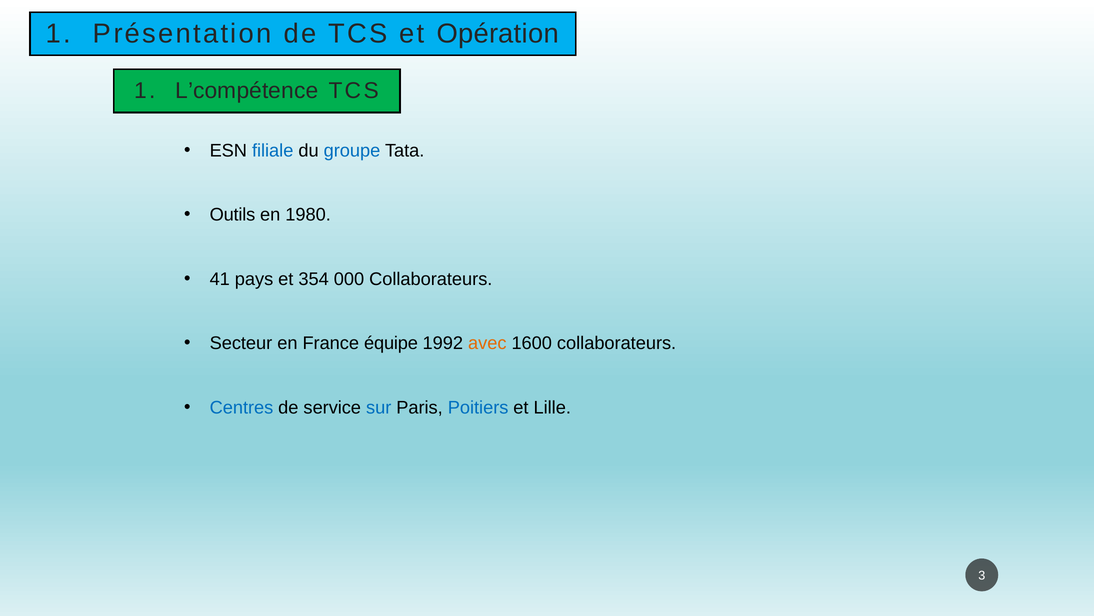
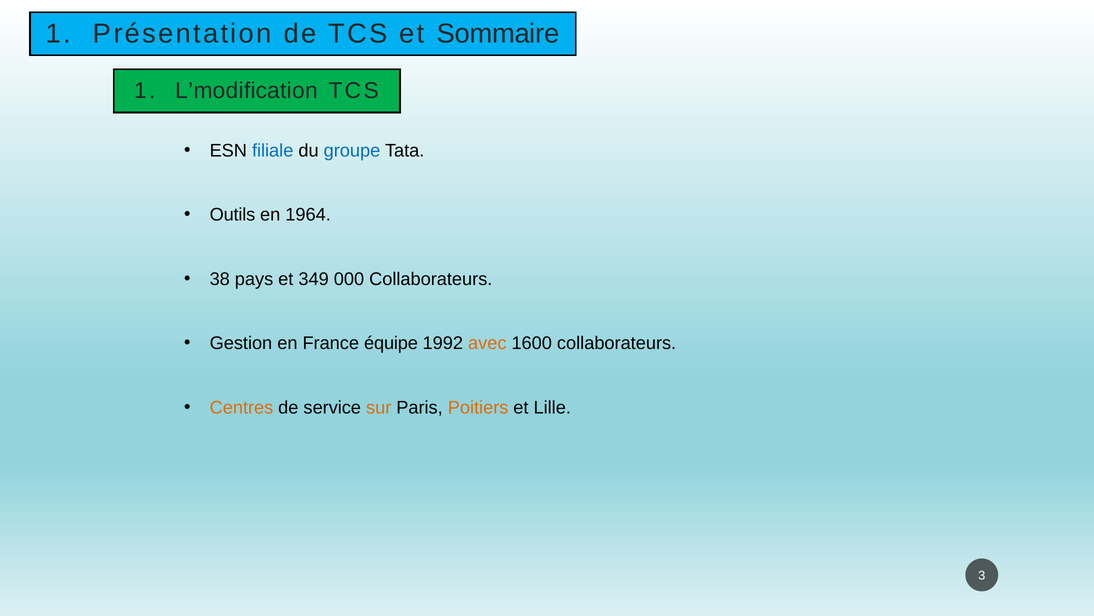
Opération: Opération -> Sommaire
L’compétence: L’compétence -> L’modification
1980: 1980 -> 1964
41: 41 -> 38
354: 354 -> 349
Secteur: Secteur -> Gestion
Centres colour: blue -> orange
sur colour: blue -> orange
Poitiers colour: blue -> orange
